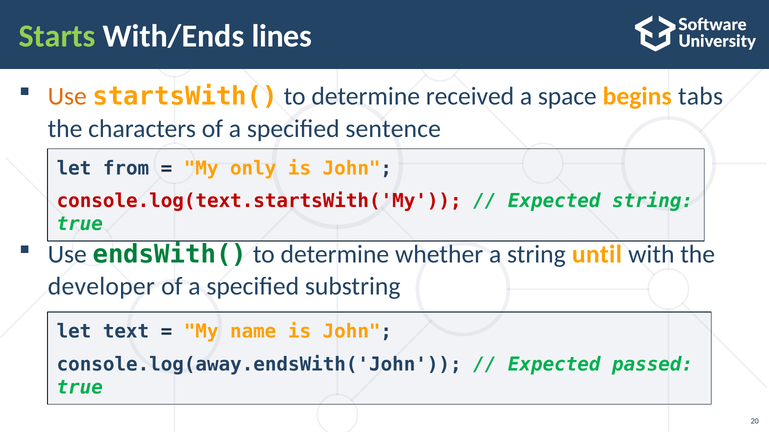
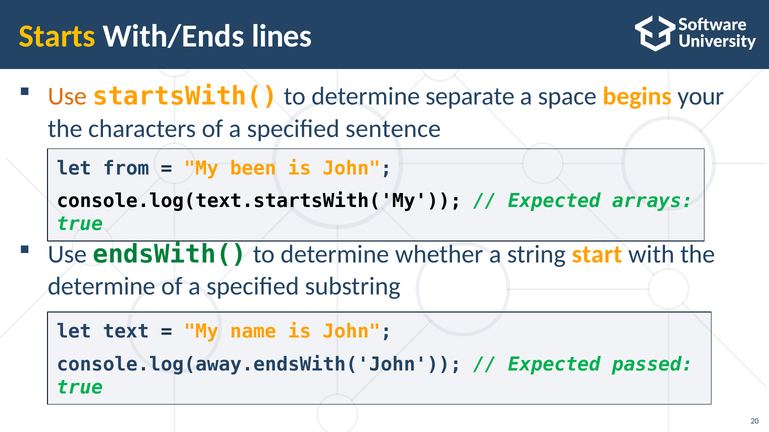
Starts colour: light green -> yellow
received: received -> separate
tabs: tabs -> your
only: only -> been
console.log(text.startsWith('My colour: red -> black
Expected string: string -> arrays
until: until -> start
developer at (101, 287): developer -> determine
